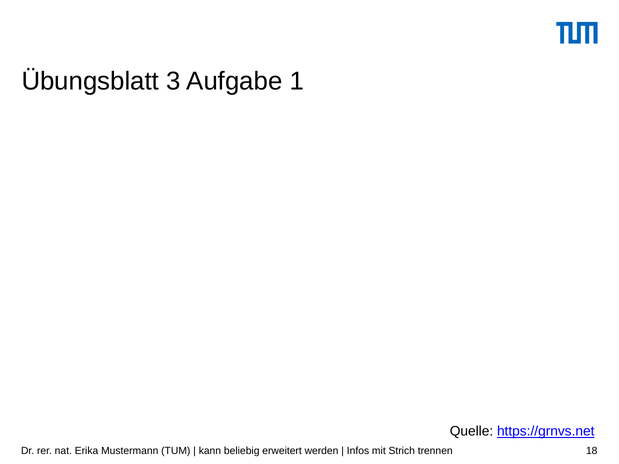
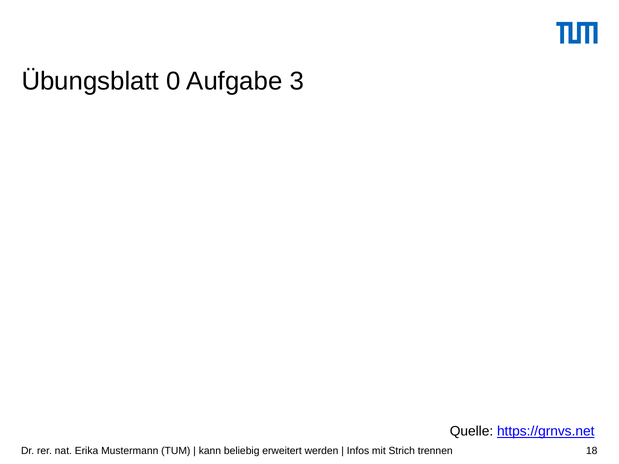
3: 3 -> 0
1: 1 -> 3
